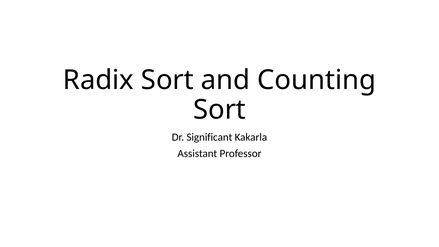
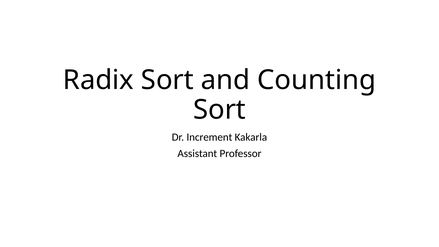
Significant: Significant -> Increment
